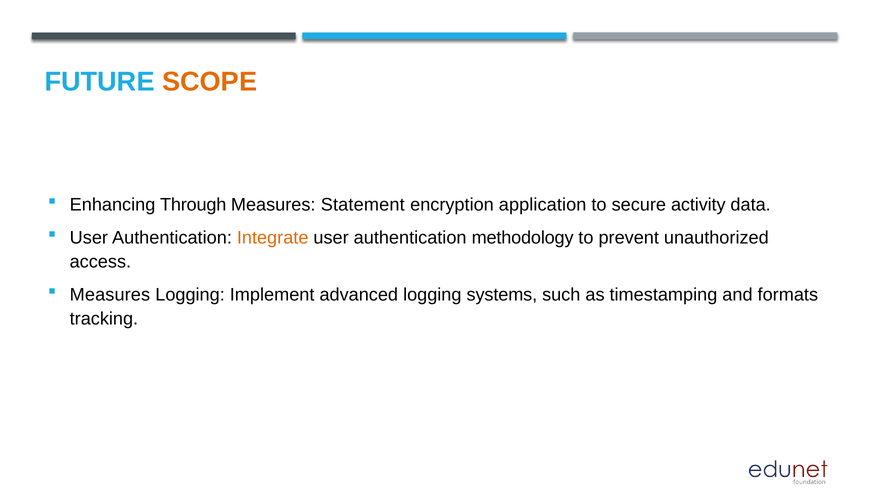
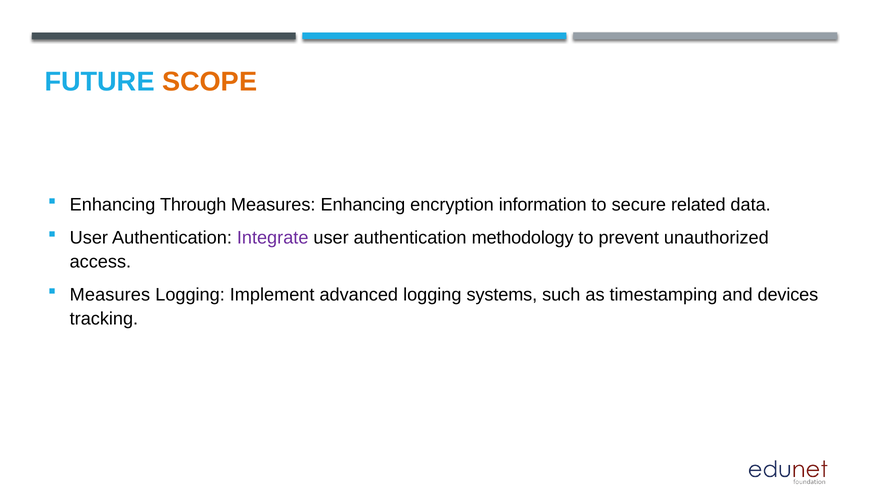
Measures Statement: Statement -> Enhancing
application: application -> information
activity: activity -> related
Integrate colour: orange -> purple
formats: formats -> devices
